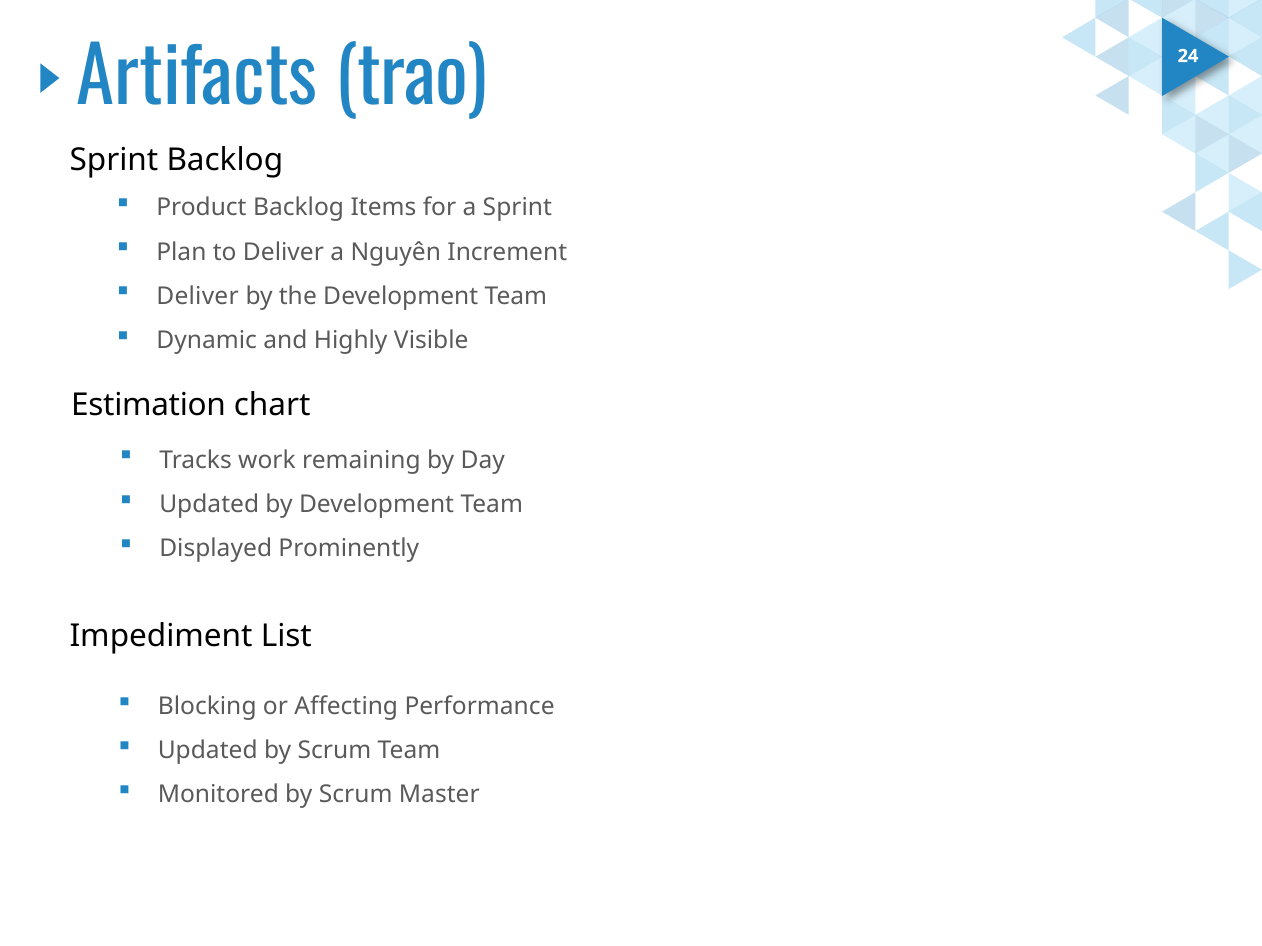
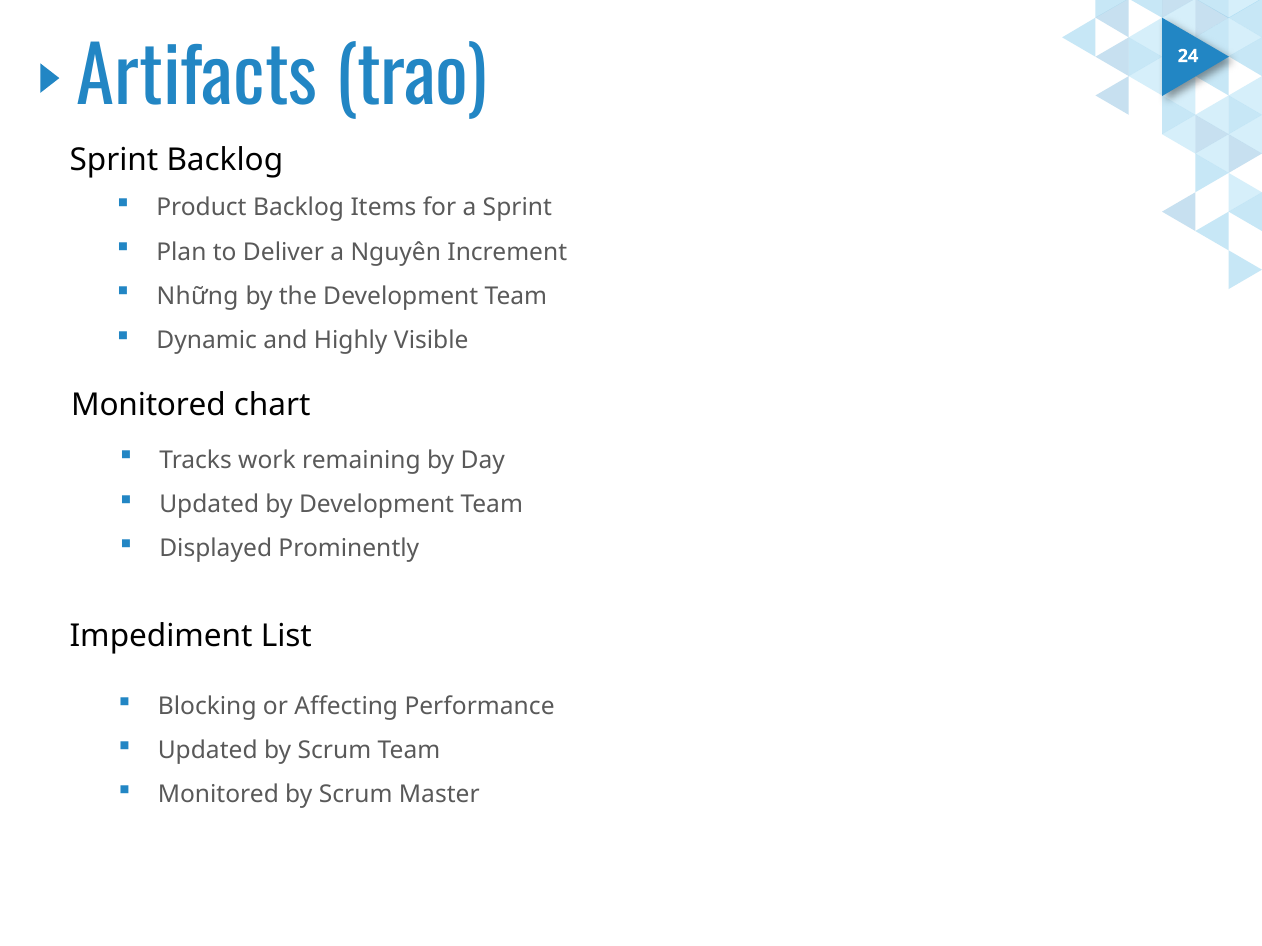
Deliver at (198, 296): Deliver -> Những
Estimation at (149, 406): Estimation -> Monitored
